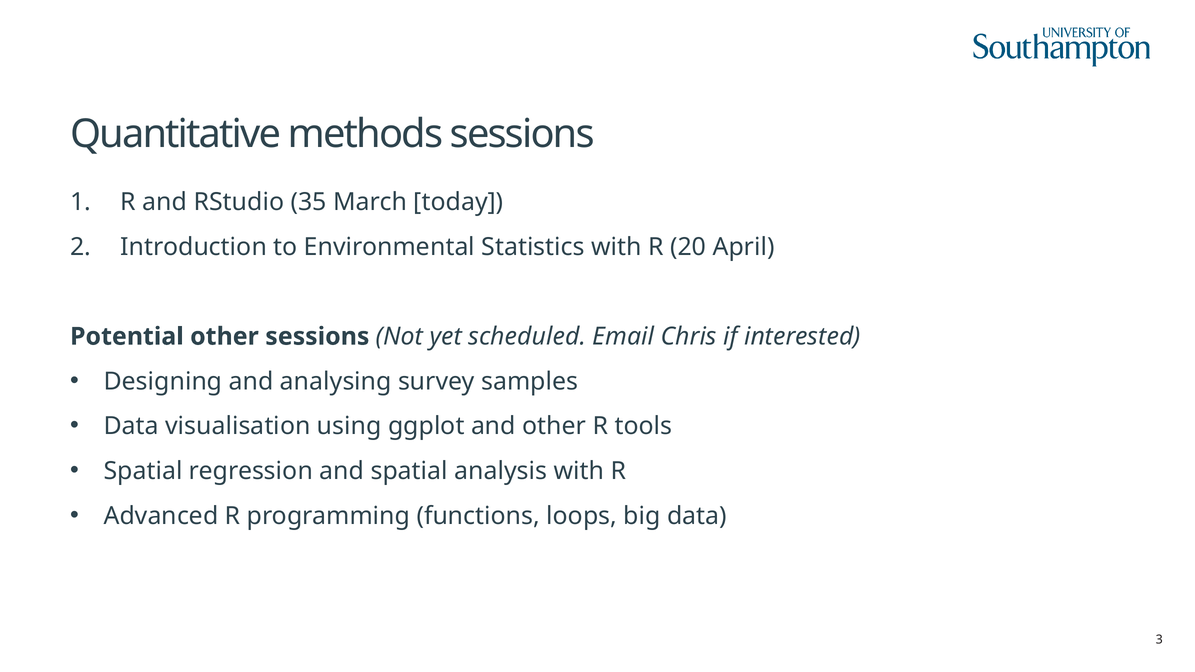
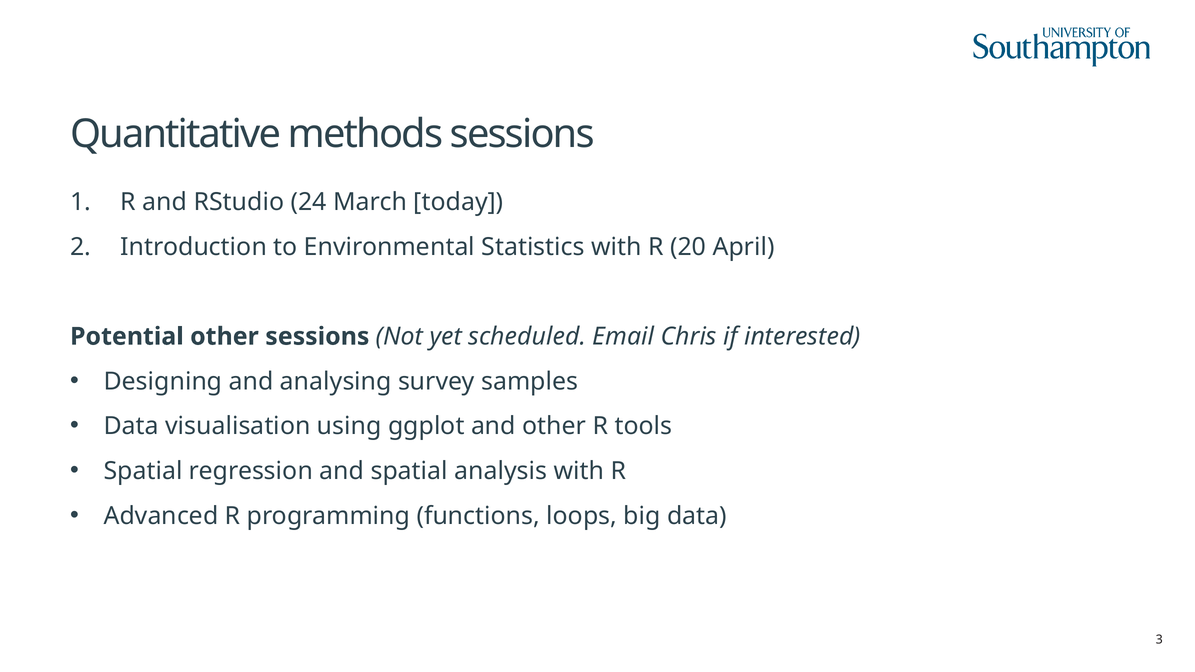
35: 35 -> 24
